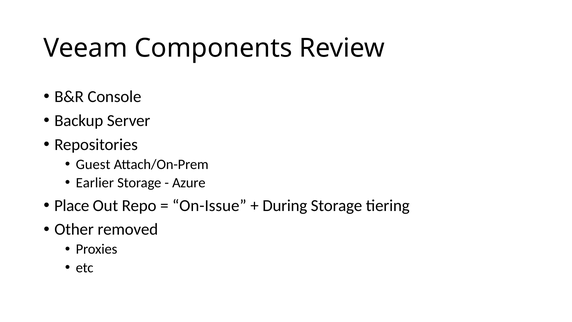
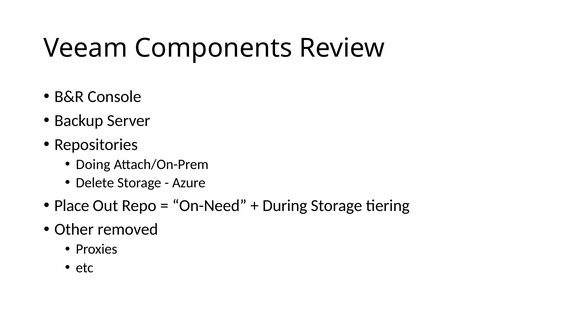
Guest: Guest -> Doing
Earlier: Earlier -> Delete
On-Issue: On-Issue -> On-Need
